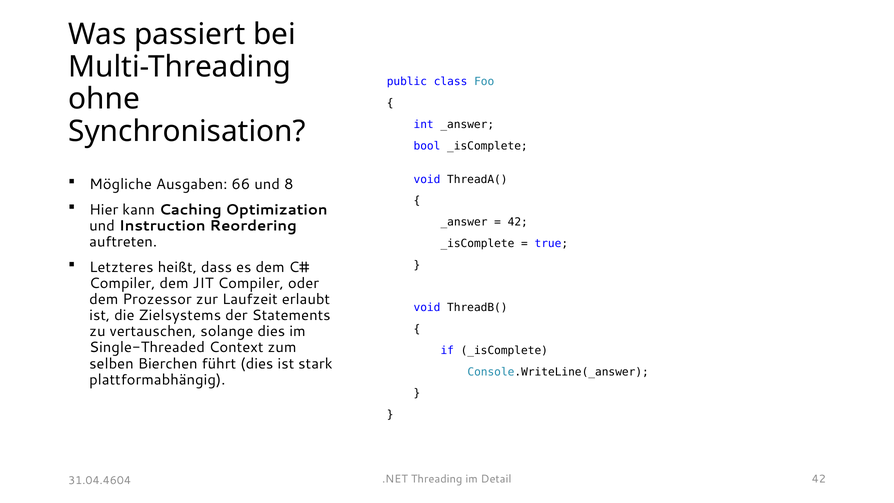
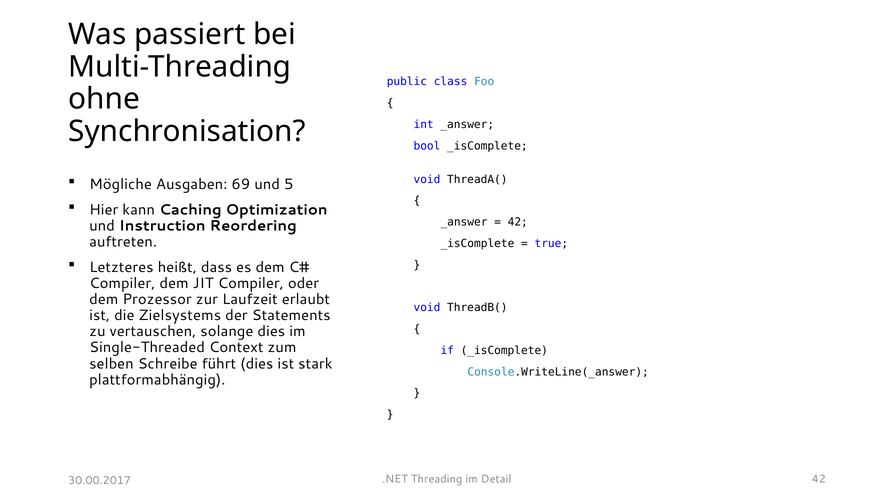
66: 66 -> 69
8: 8 -> 5
Bierchen: Bierchen -> Schreibe
31.04.4604: 31.04.4604 -> 30.00.2017
